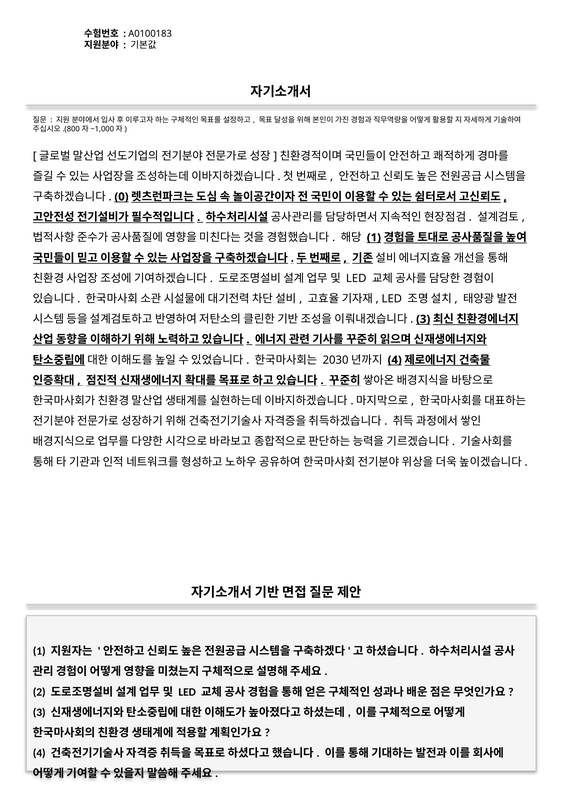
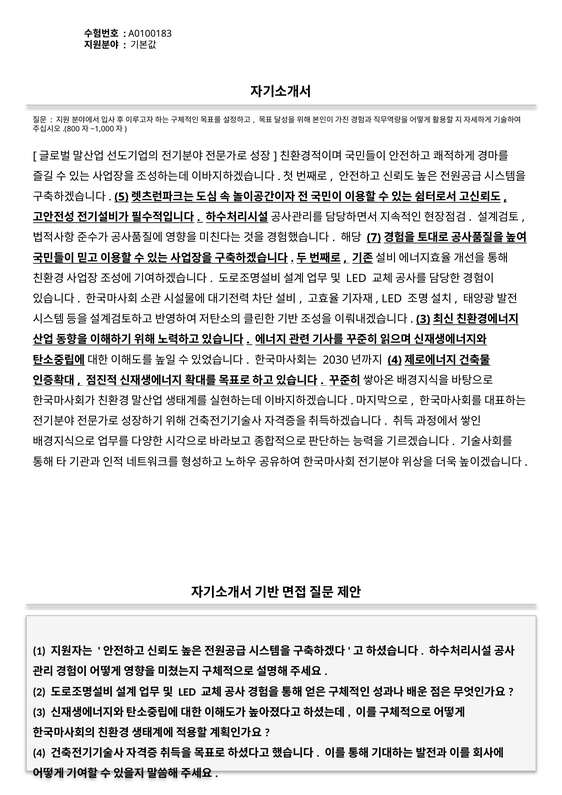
0: 0 -> 5
1 at (374, 238): 1 -> 7
